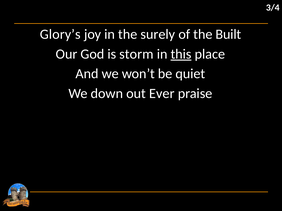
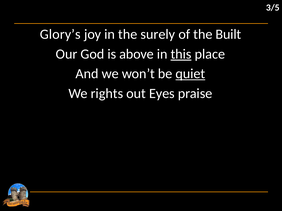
3/4: 3/4 -> 3/5
storm: storm -> above
quiet underline: none -> present
down: down -> rights
Ever: Ever -> Eyes
